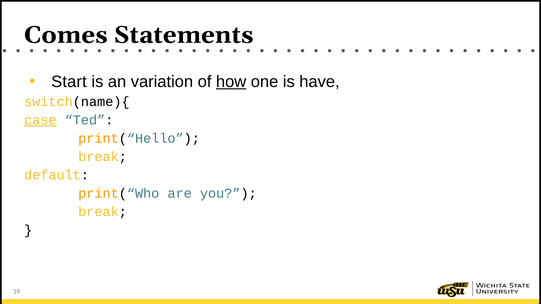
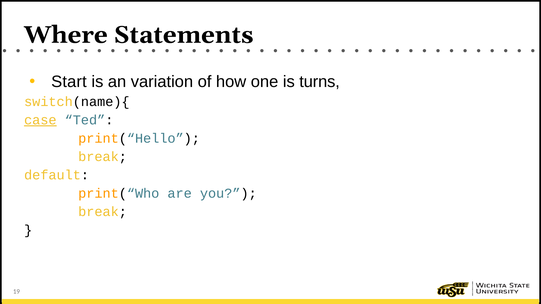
Comes: Comes -> Where
how underline: present -> none
have: have -> turns
